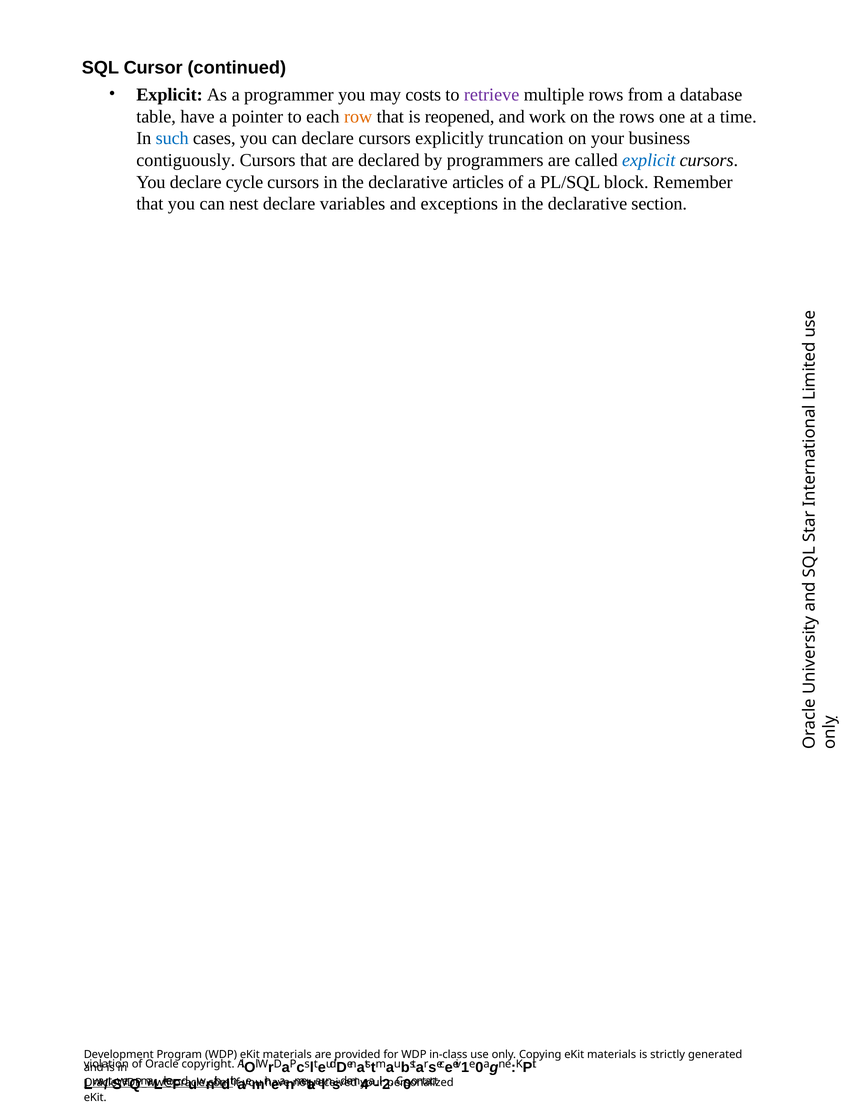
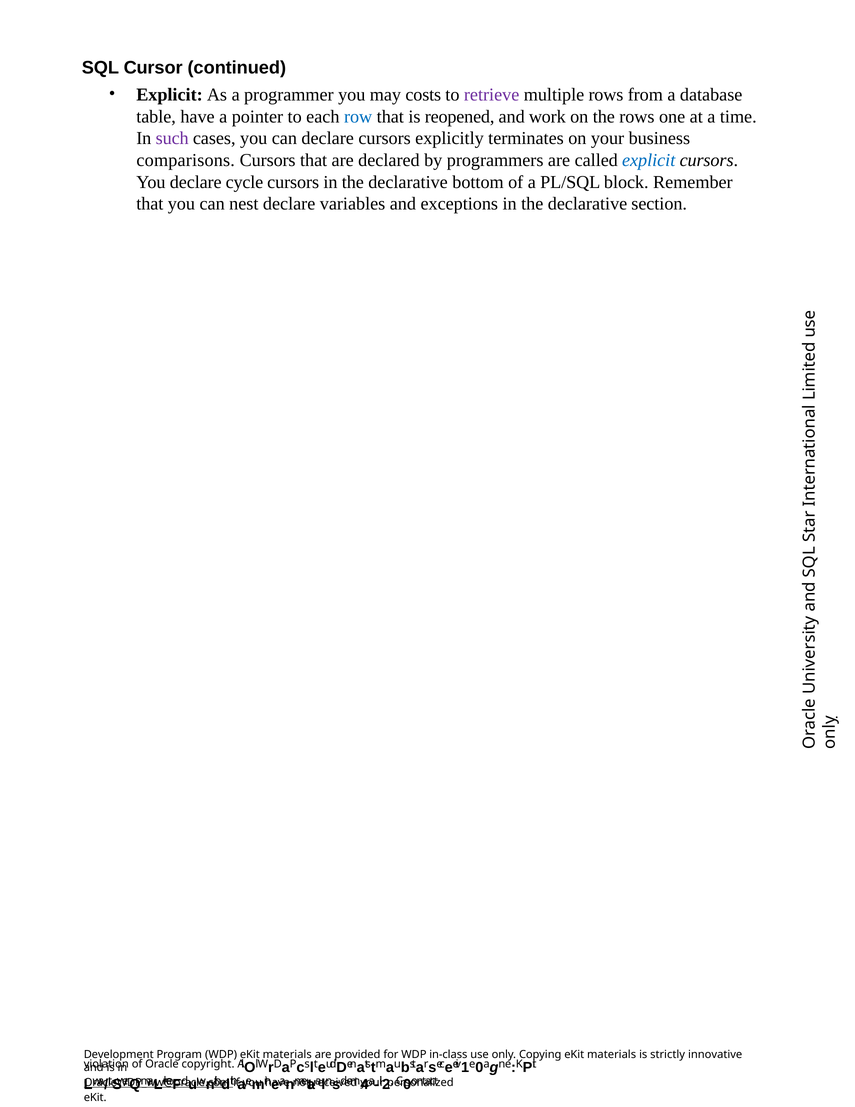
row colour: orange -> blue
such colour: blue -> purple
truncation: truncation -> terminates
contiguously: contiguously -> comparisons
articles: articles -> bottom
generated: generated -> innovative
